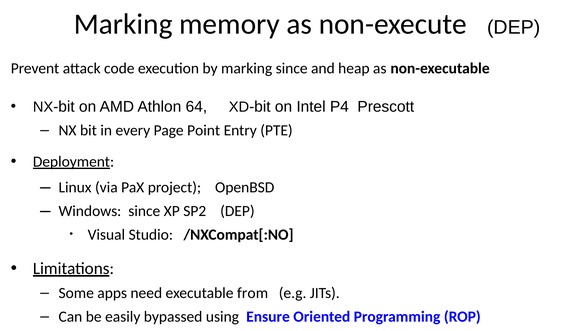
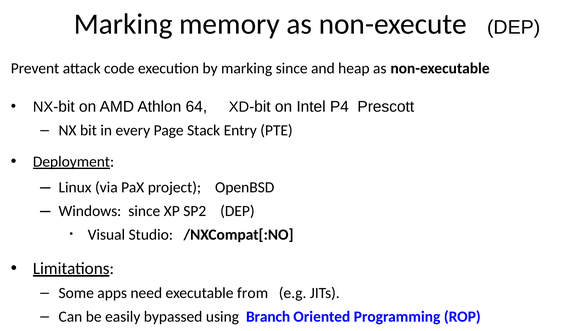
Point: Point -> Stack
Ensure: Ensure -> Branch
